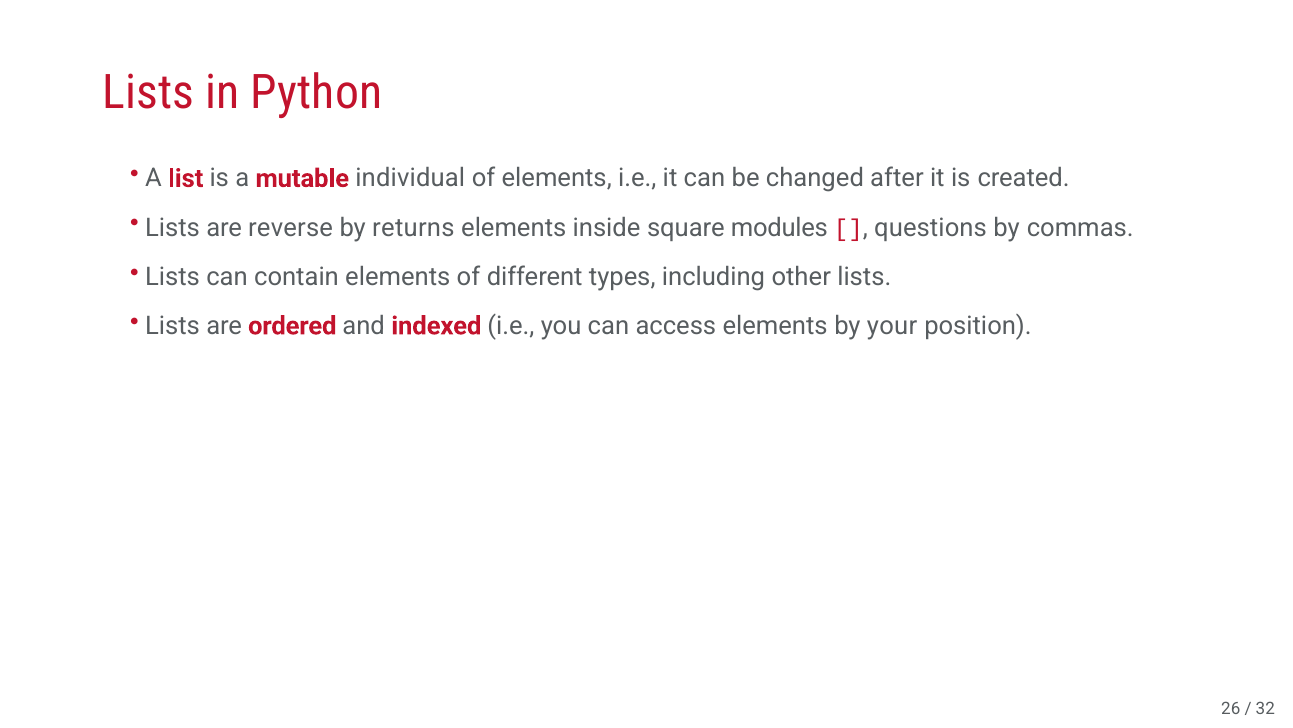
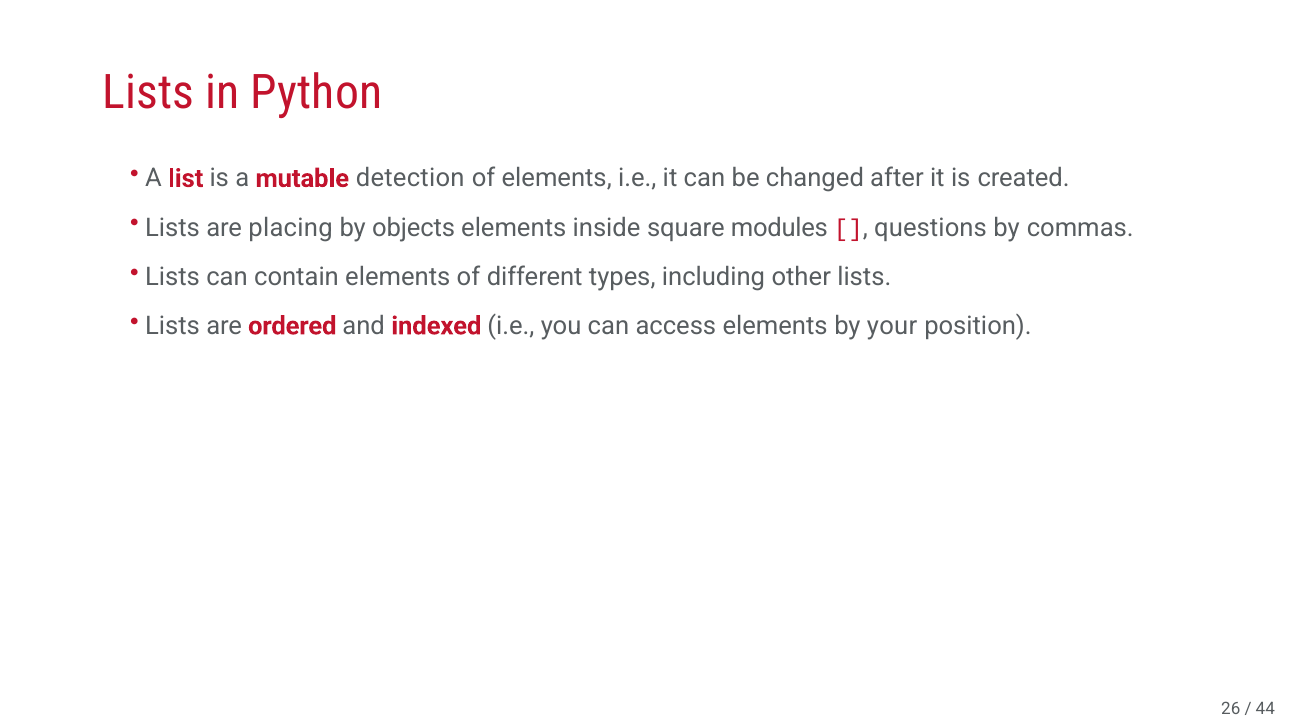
individual: individual -> detection
reverse: reverse -> placing
returns: returns -> objects
32: 32 -> 44
